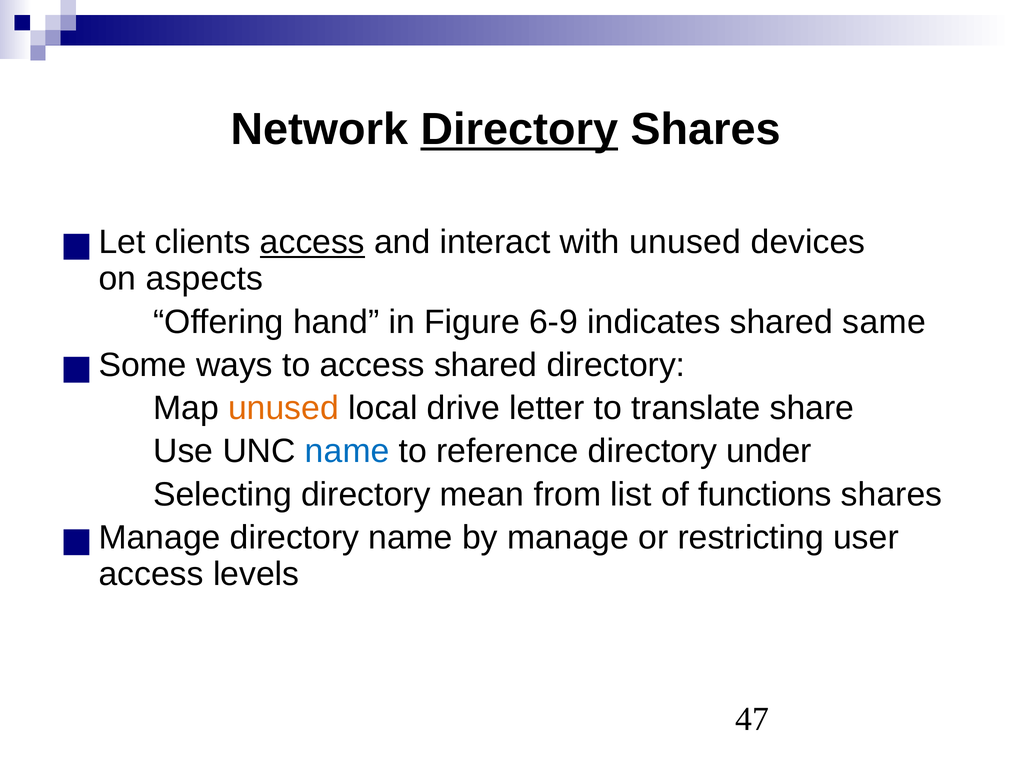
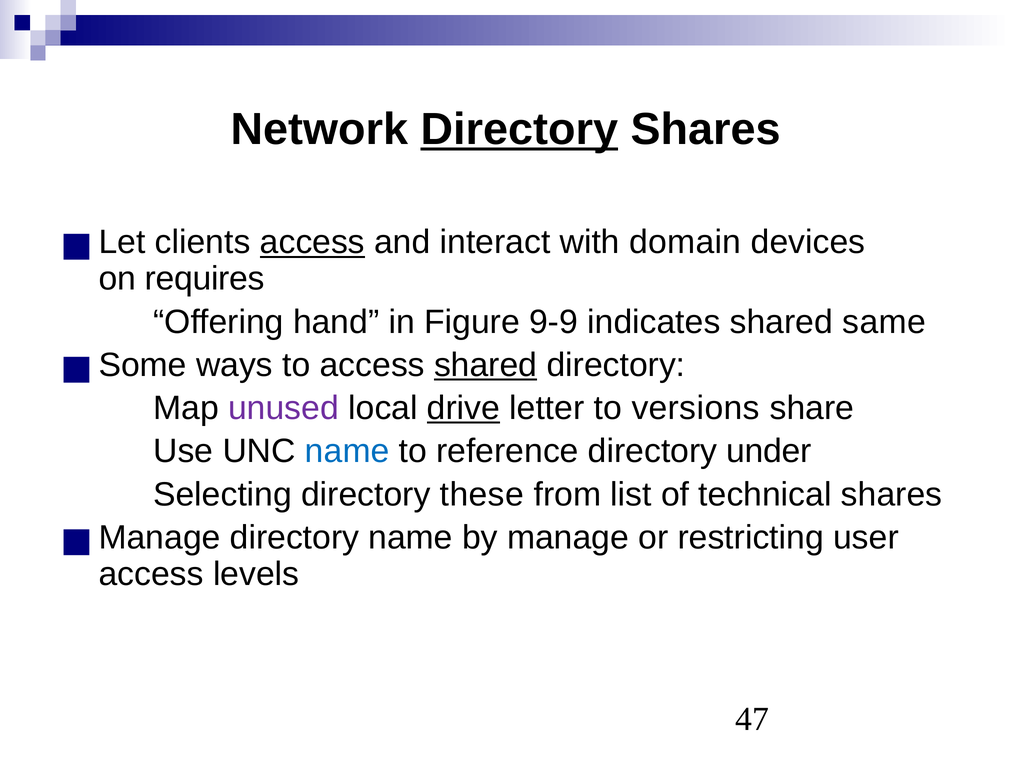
with unused: unused -> domain
aspects: aspects -> requires
6-9: 6-9 -> 9-9
shared at (486, 365) underline: none -> present
unused at (284, 408) colour: orange -> purple
drive underline: none -> present
translate: translate -> versions
mean: mean -> these
functions: functions -> technical
